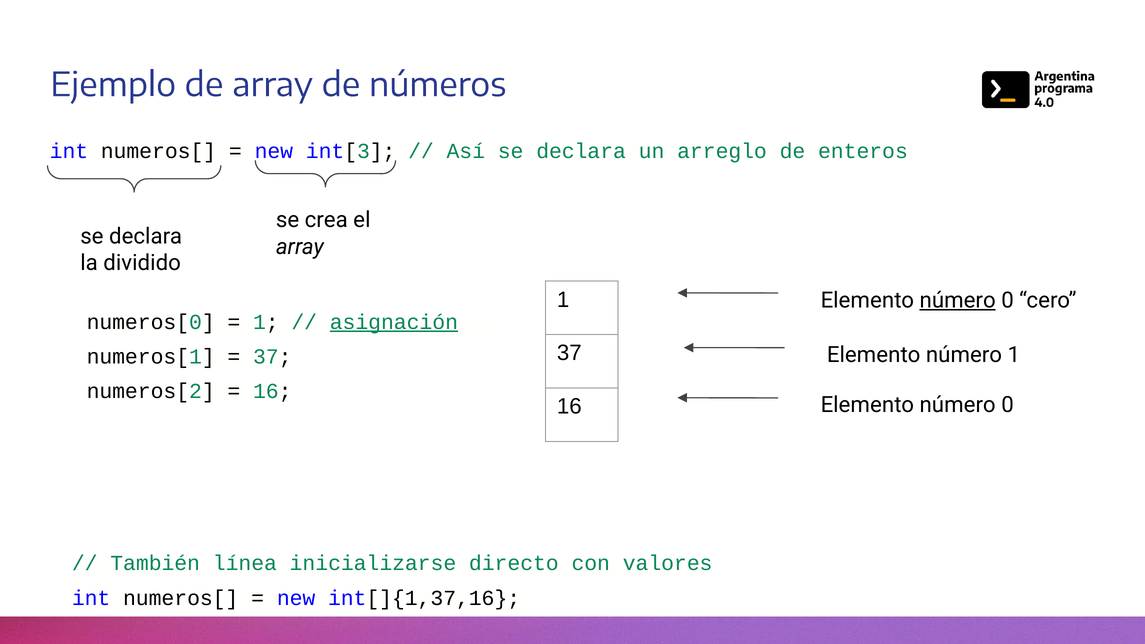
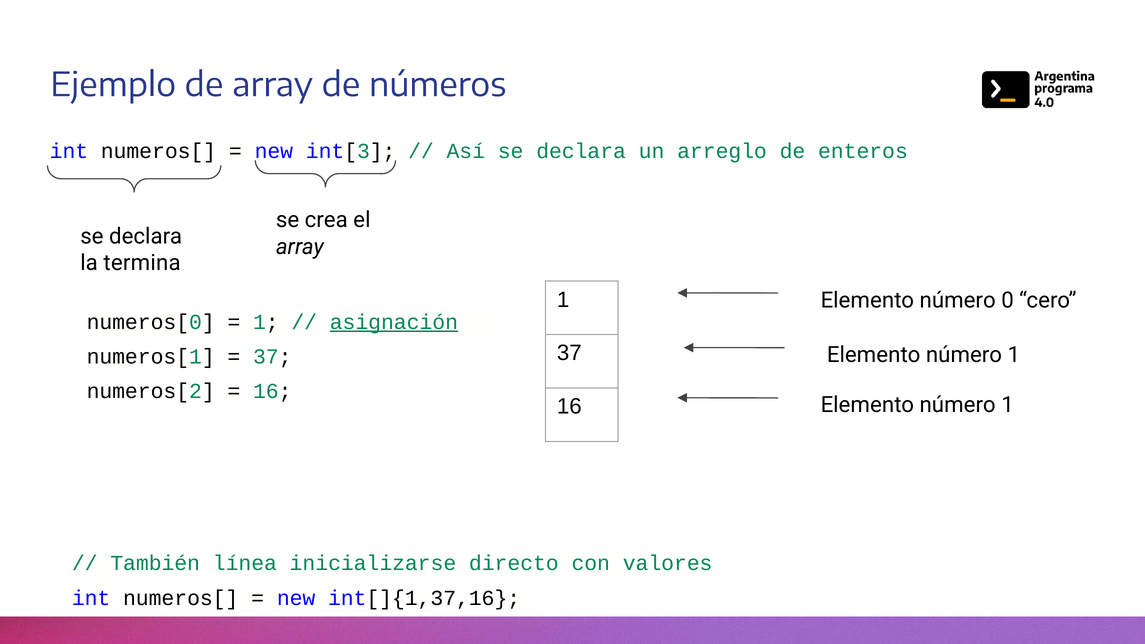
dividido: dividido -> termina
número at (958, 300) underline: present -> none
0 at (1008, 405): 0 -> 1
